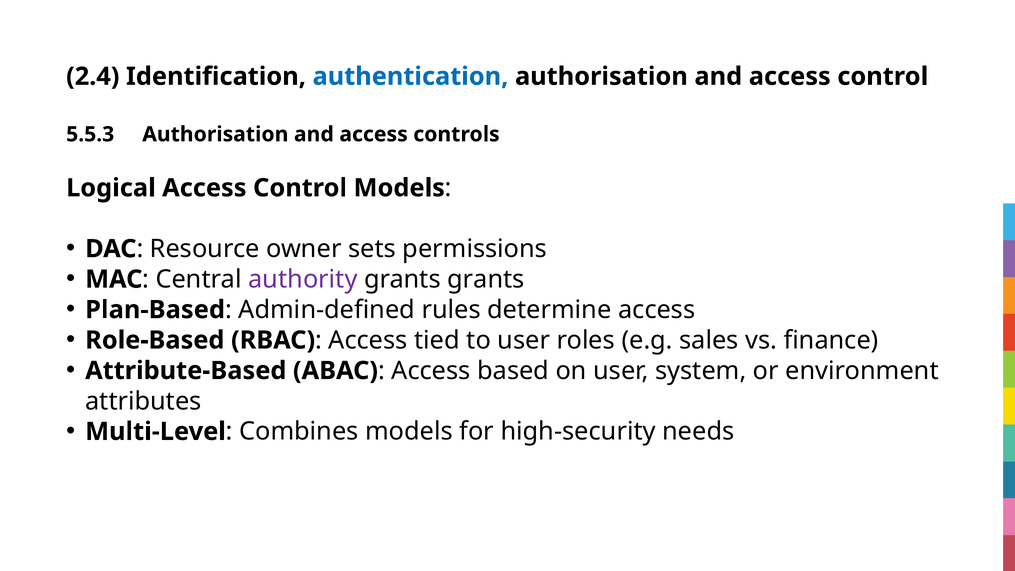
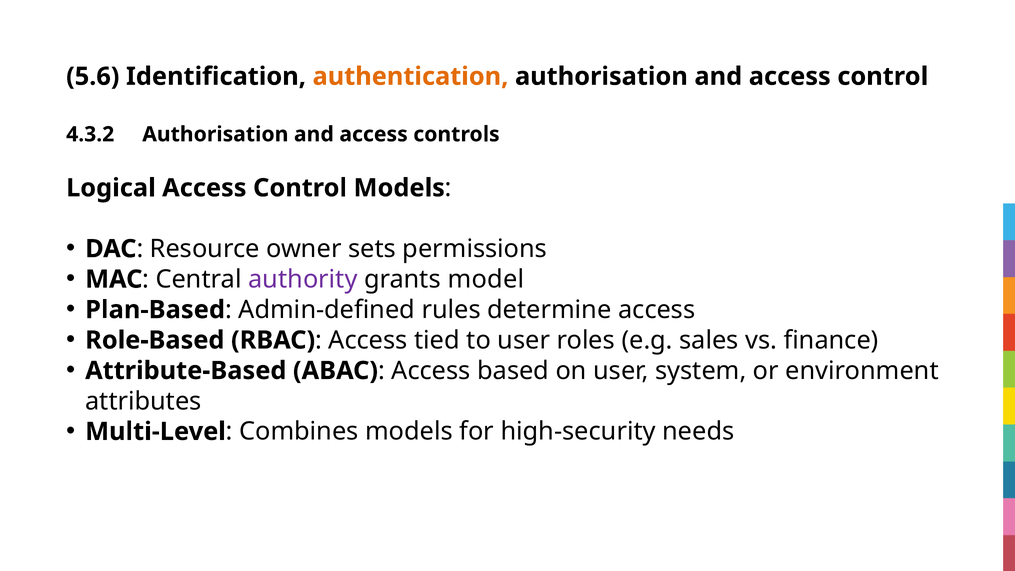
2.4: 2.4 -> 5.6
authentication colour: blue -> orange
5.5.3: 5.5.3 -> 4.3.2
grants grants: grants -> model
